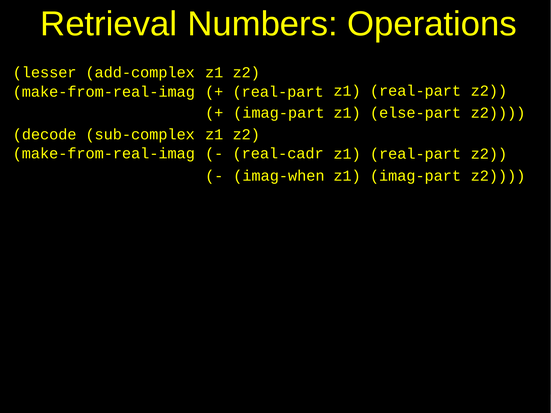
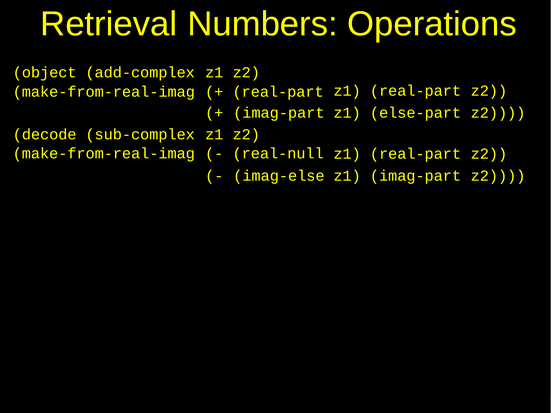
lesser: lesser -> object
real-cadr: real-cadr -> real-null
imag-when: imag-when -> imag-else
